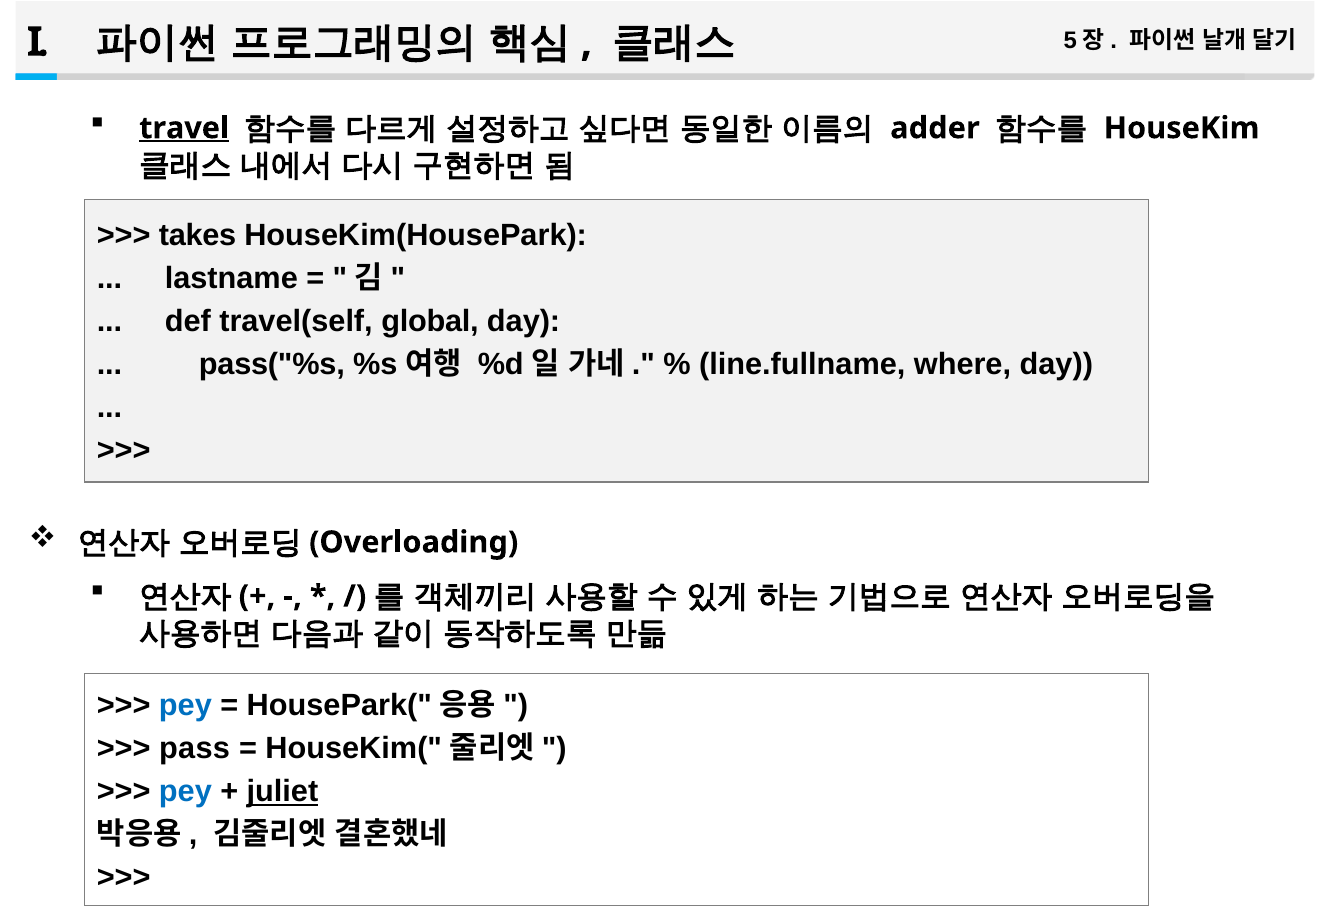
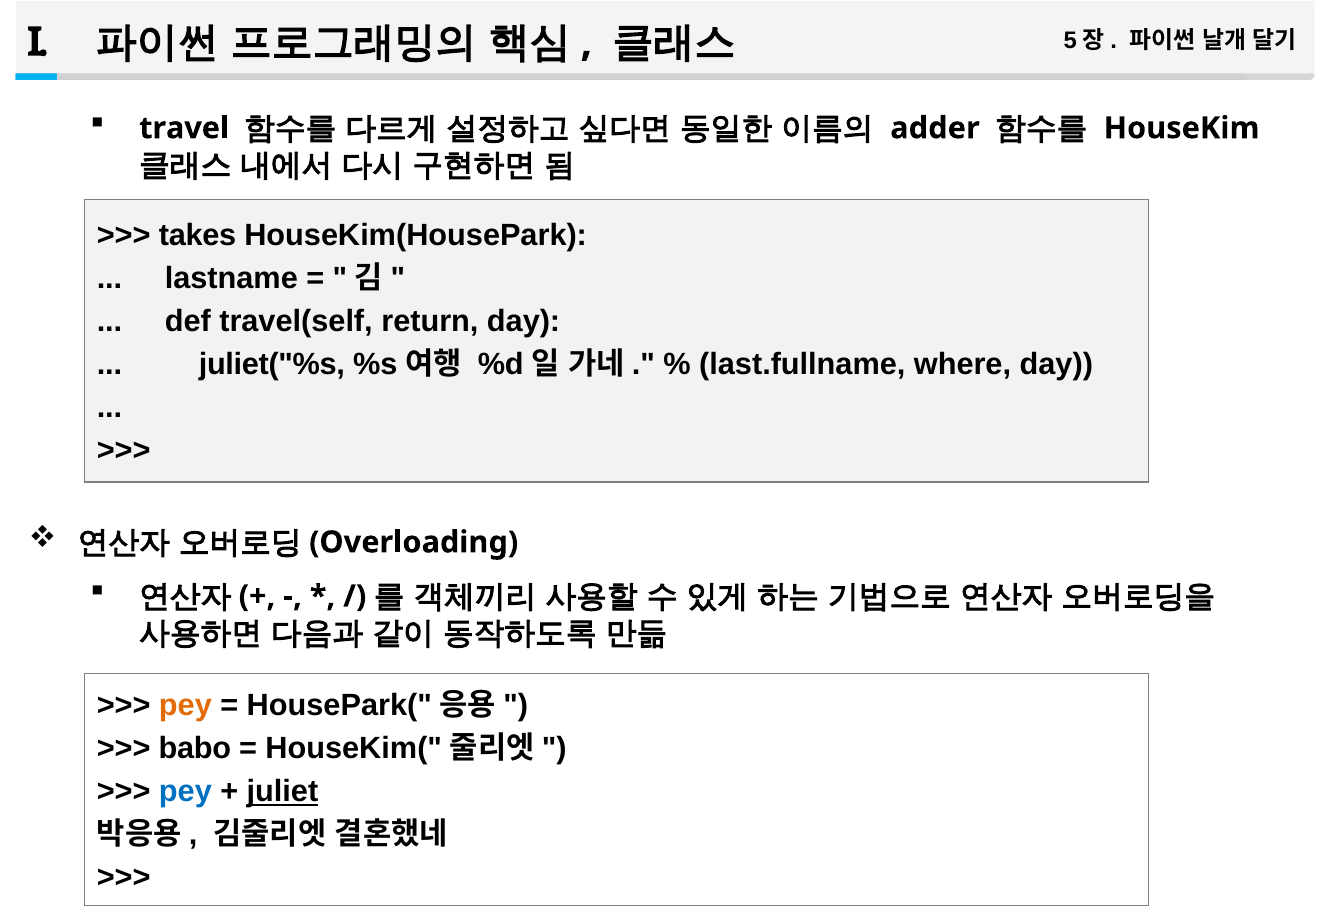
travel underline: present -> none
global: global -> return
pass("%s: pass("%s -> juliet("%s
line.fullname: line.fullname -> last.fullname
pey at (185, 706) colour: blue -> orange
pass: pass -> babo
